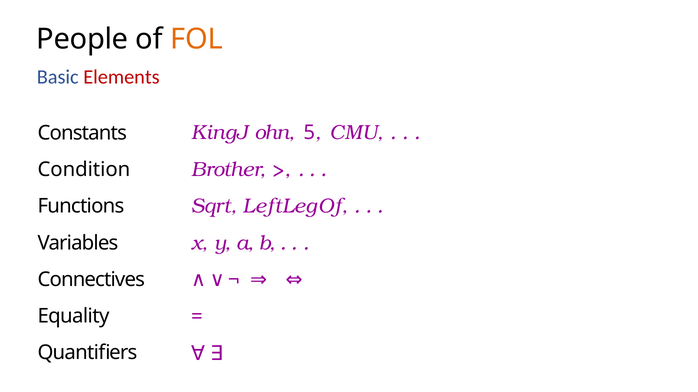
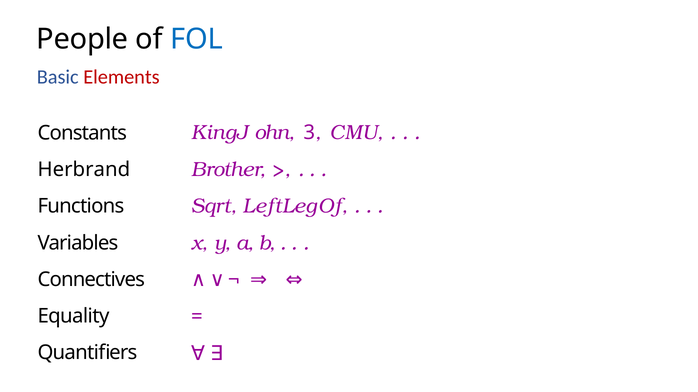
FOL colour: orange -> blue
5: 5 -> 3
Condition: Condition -> Herbrand
